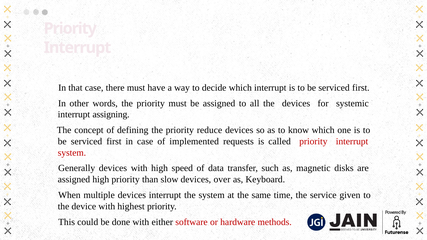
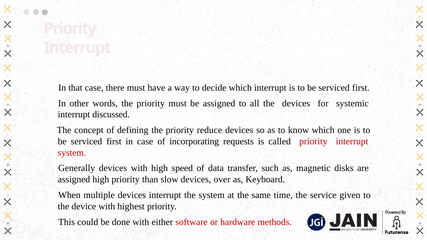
assigning: assigning -> discussed
implemented: implemented -> incorporating
